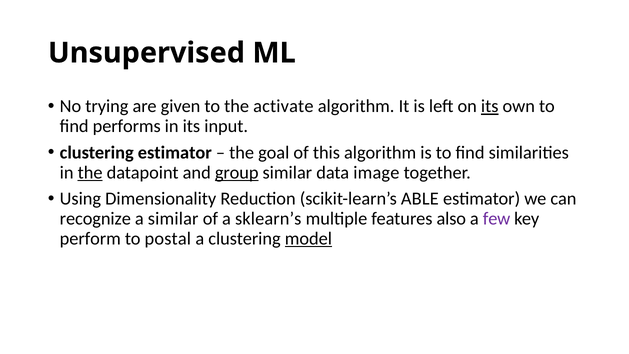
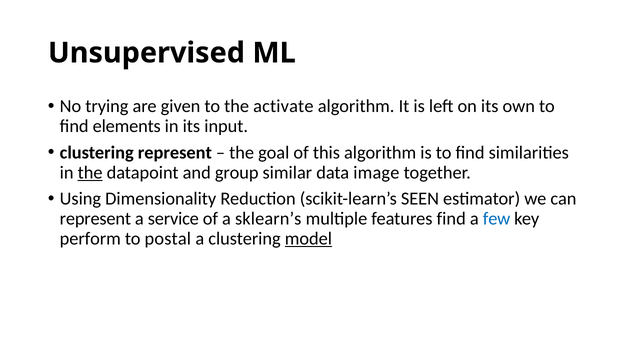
its at (490, 106) underline: present -> none
performs: performs -> elements
clustering estimator: estimator -> represent
group underline: present -> none
ABLE: ABLE -> SEEN
recognize at (95, 219): recognize -> represent
a similar: similar -> service
features also: also -> find
few colour: purple -> blue
